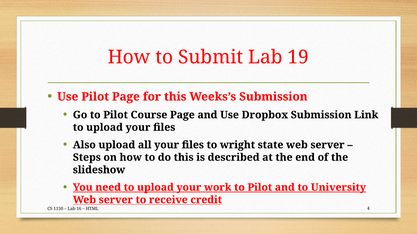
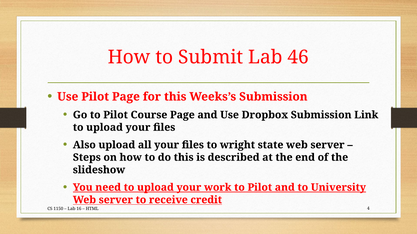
19: 19 -> 46
